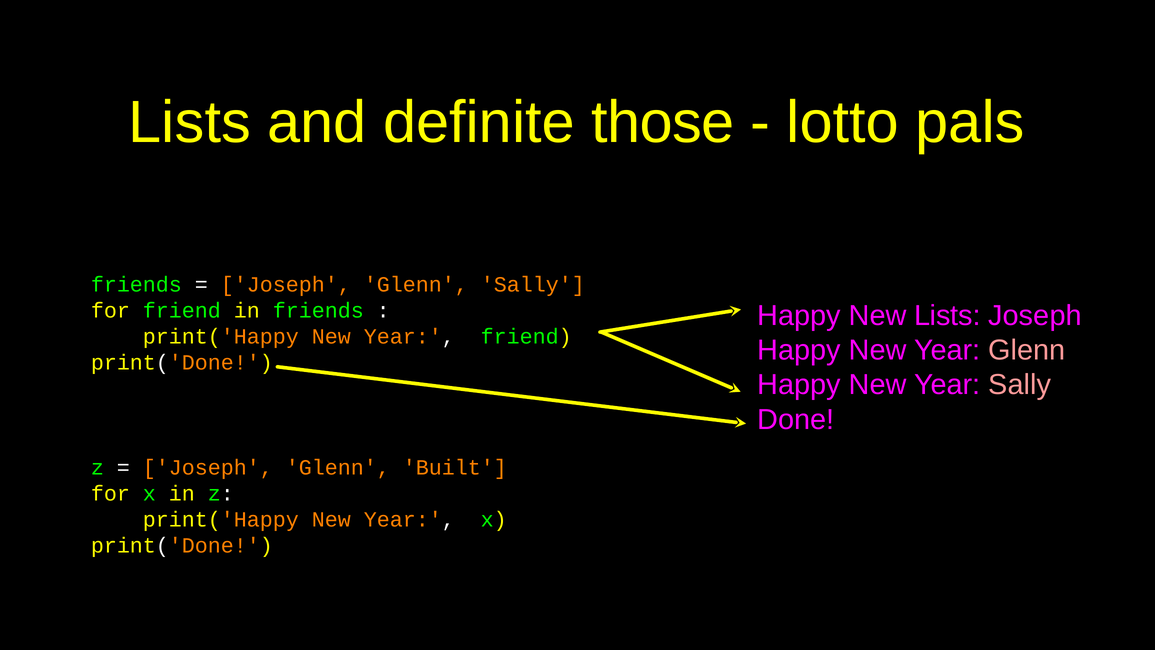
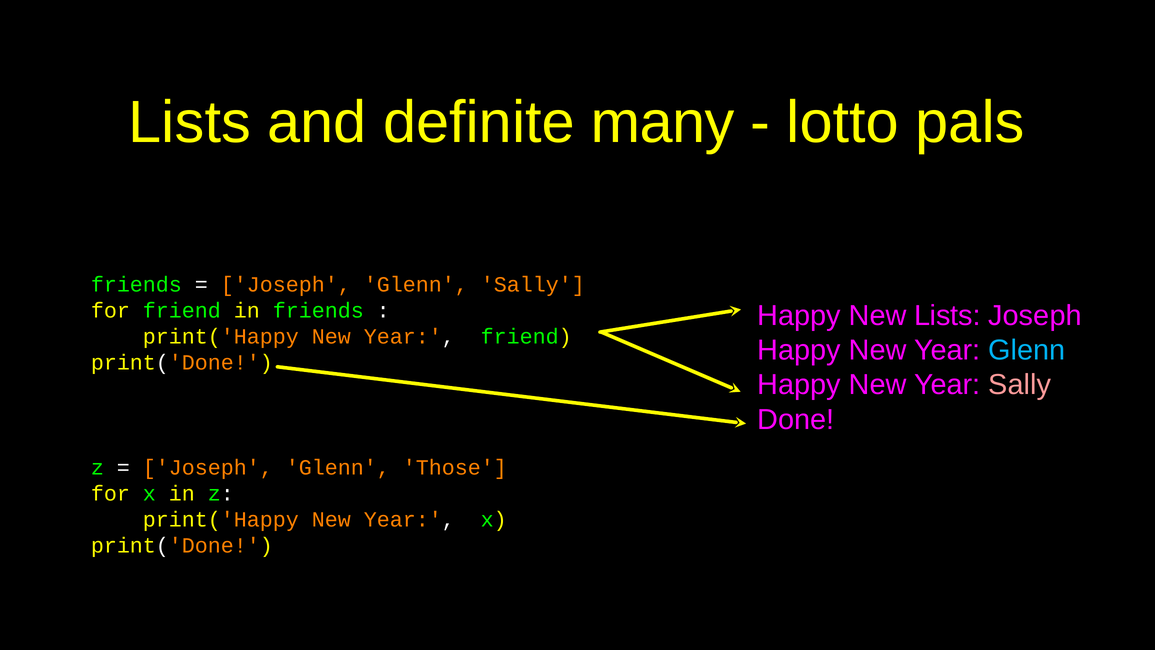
those: those -> many
Glenn at (1027, 350) colour: pink -> light blue
Built: Built -> Those
